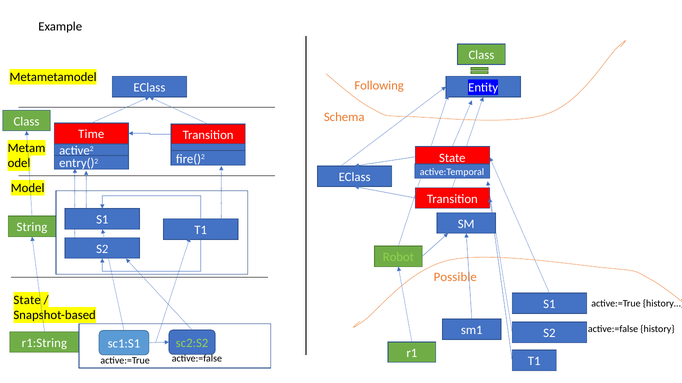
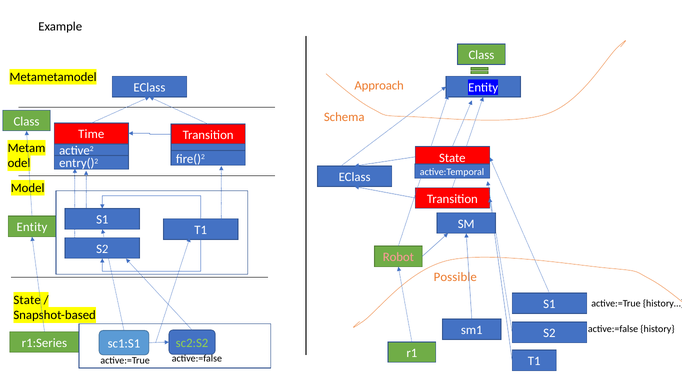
Following: Following -> Approach
String at (32, 228): String -> Entity
Robot colour: light green -> pink
r1:String: r1:String -> r1:Series
